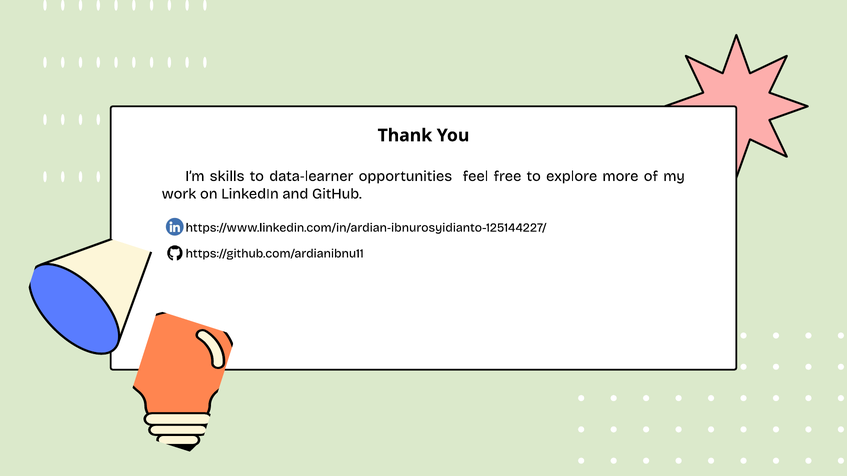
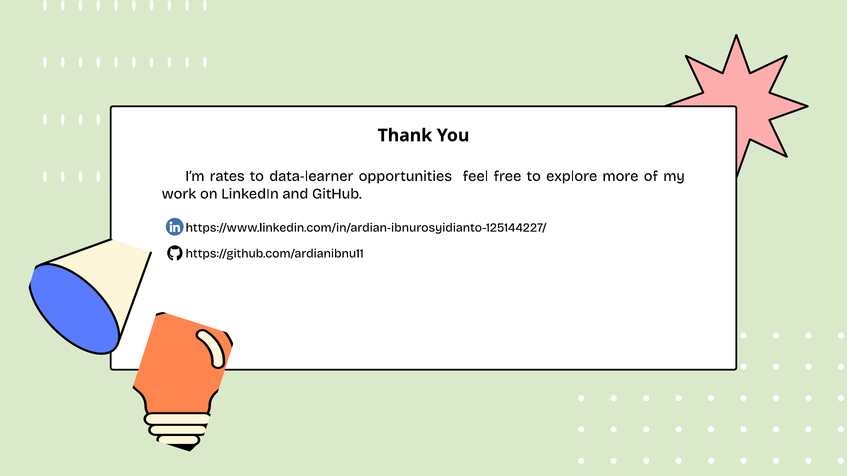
skills: skills -> rates
